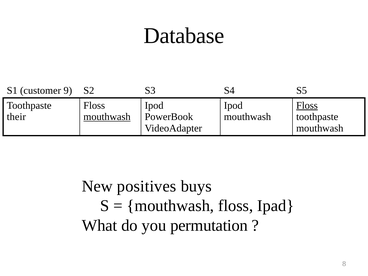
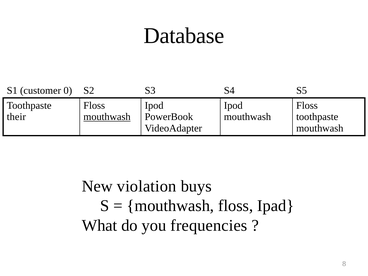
9: 9 -> 0
Floss at (307, 105) underline: present -> none
positives: positives -> violation
permutation: permutation -> frequencies
